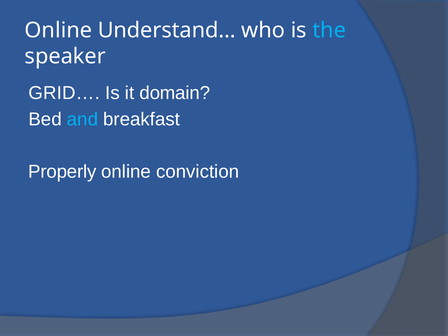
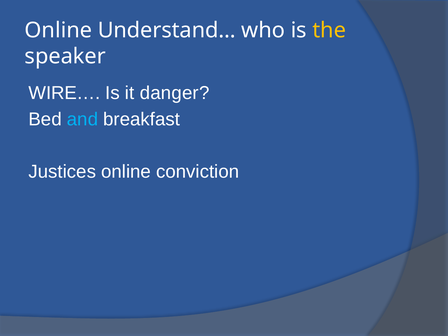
the colour: light blue -> yellow
GRID…: GRID… -> WIRE…
domain: domain -> danger
Properly: Properly -> Justices
